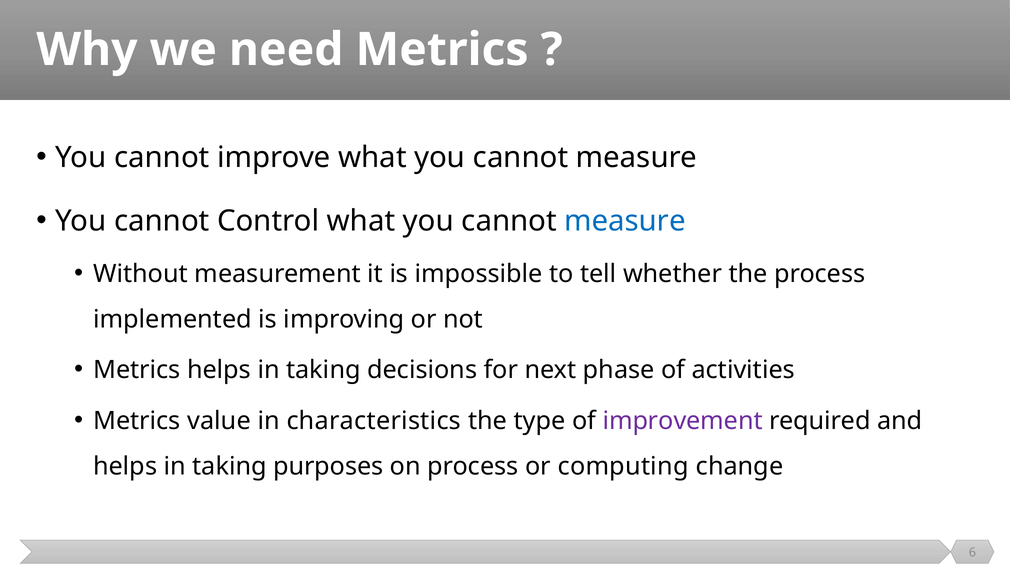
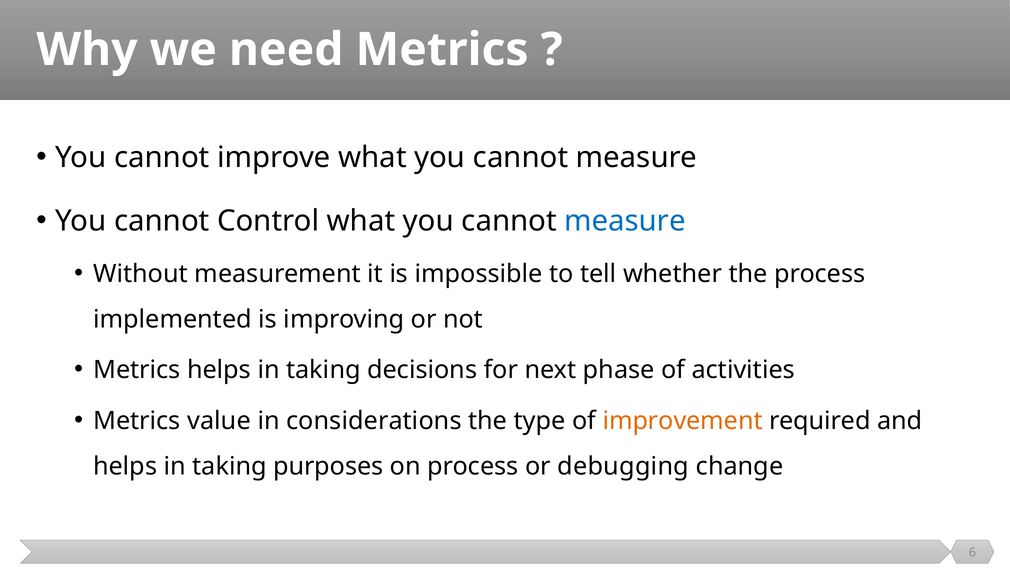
characteristics: characteristics -> considerations
improvement colour: purple -> orange
computing: computing -> debugging
